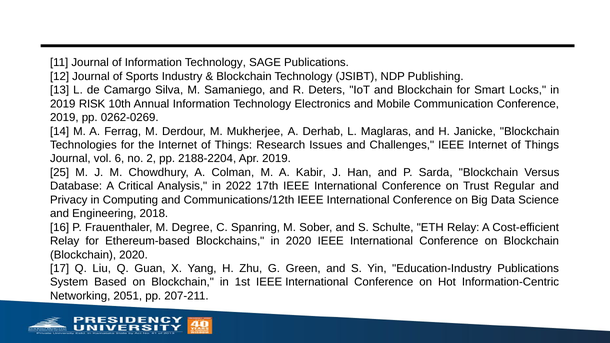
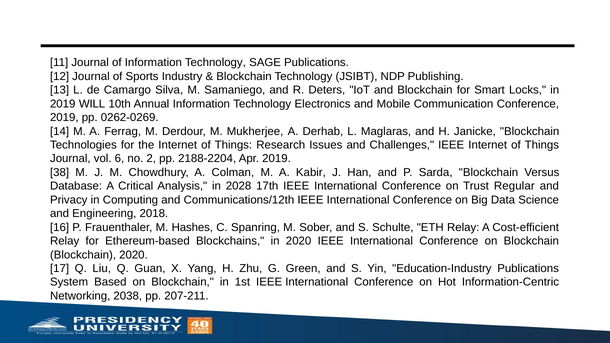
RISK: RISK -> WILL
25: 25 -> 38
2022: 2022 -> 2028
Degree: Degree -> Hashes
2051: 2051 -> 2038
